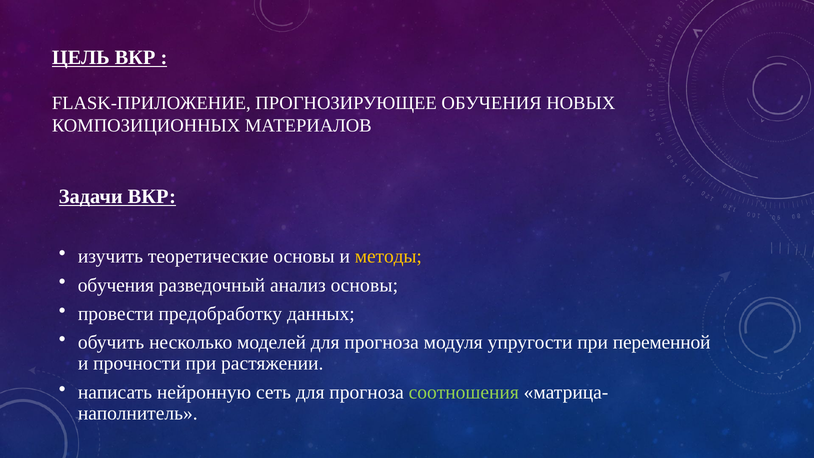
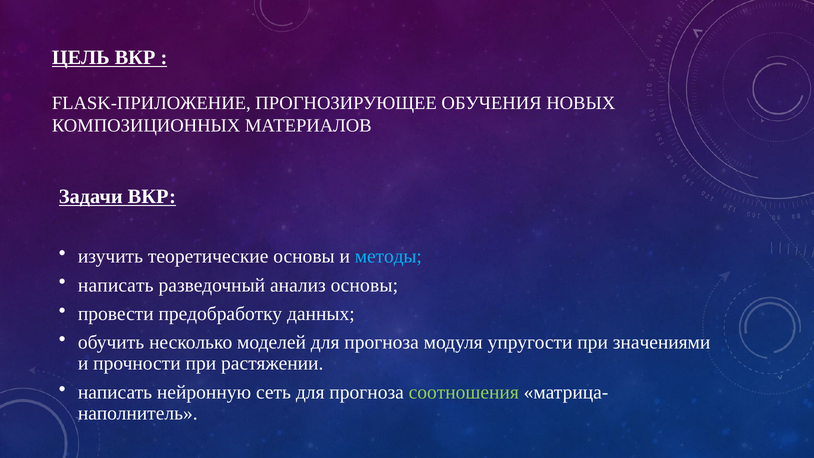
методы colour: yellow -> light blue
обучения at (116, 285): обучения -> написать
переменной: переменной -> значениями
